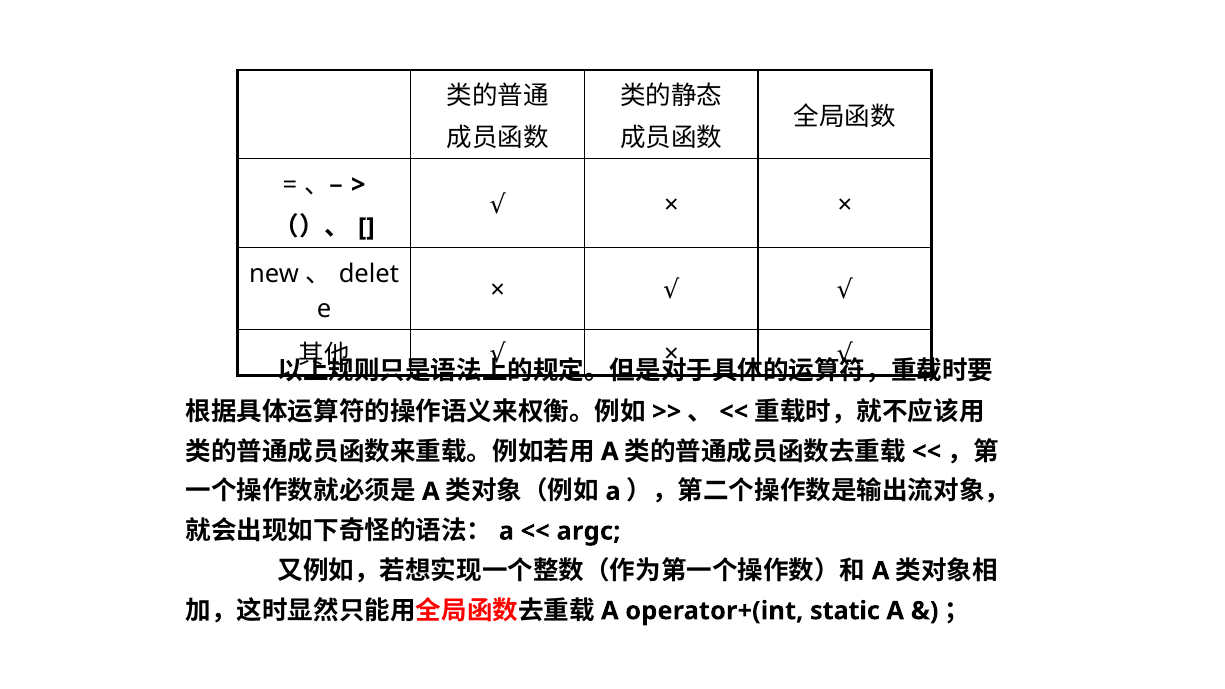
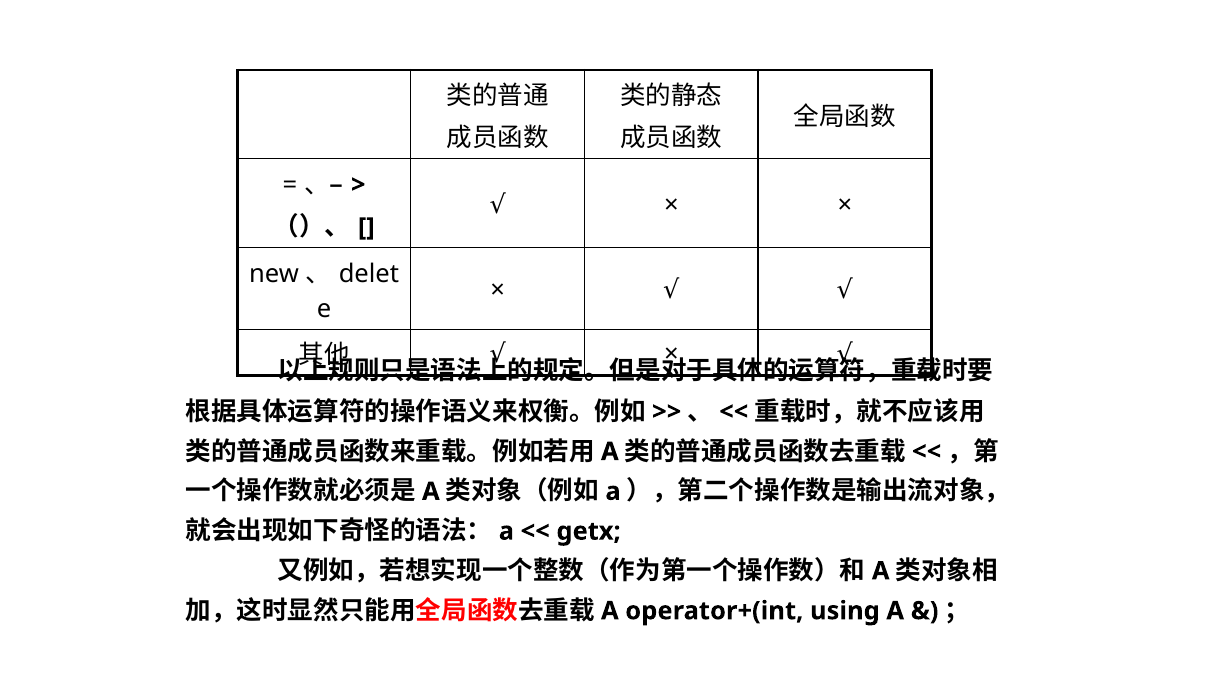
argc: argc -> getx
static: static -> using
